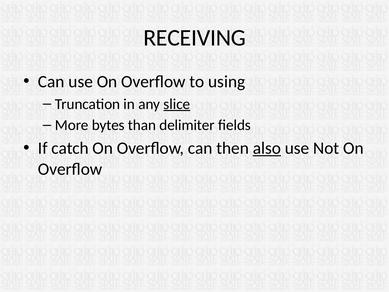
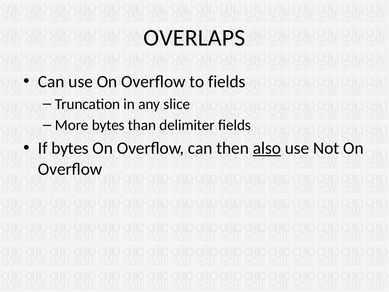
RECEIVING: RECEIVING -> OVERLAPS
to using: using -> fields
slice underline: present -> none
If catch: catch -> bytes
